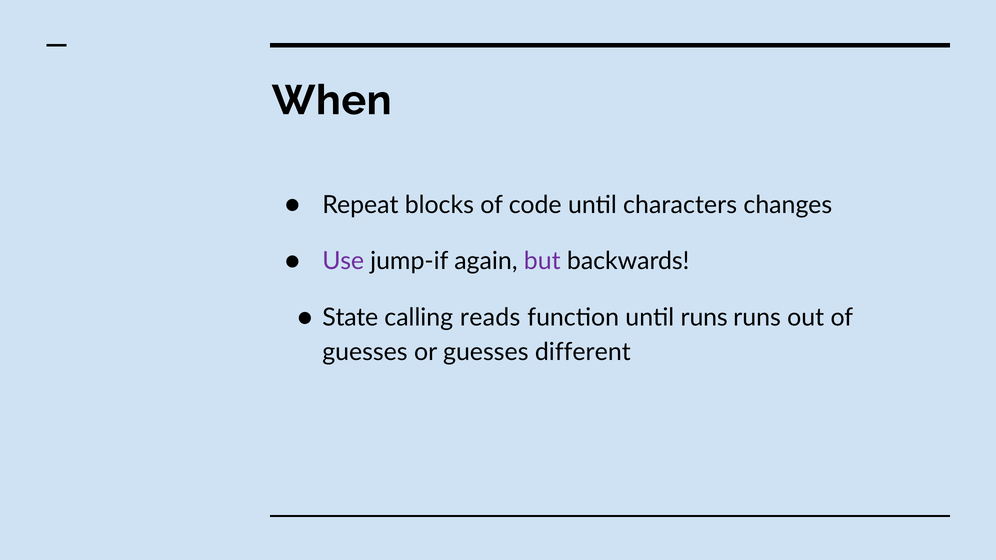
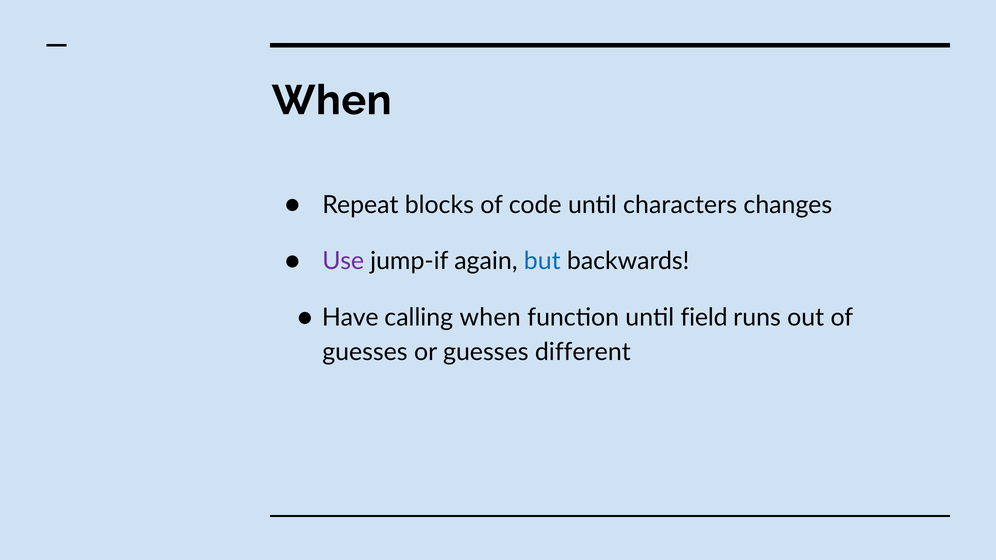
but colour: purple -> blue
State: State -> Have
calling reads: reads -> when
until runs: runs -> field
